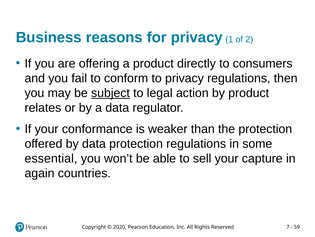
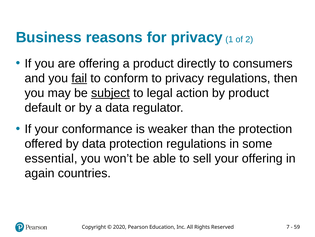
fail underline: none -> present
relates: relates -> default
your capture: capture -> offering
